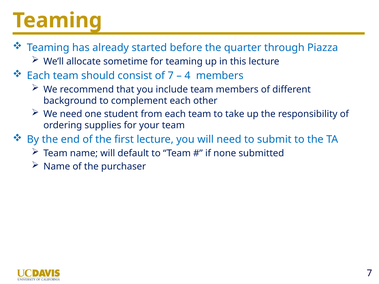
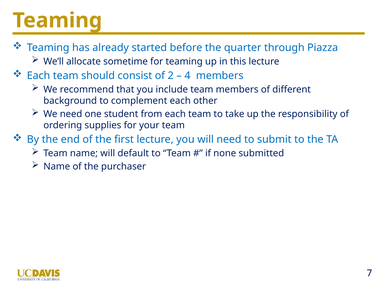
of 7: 7 -> 2
